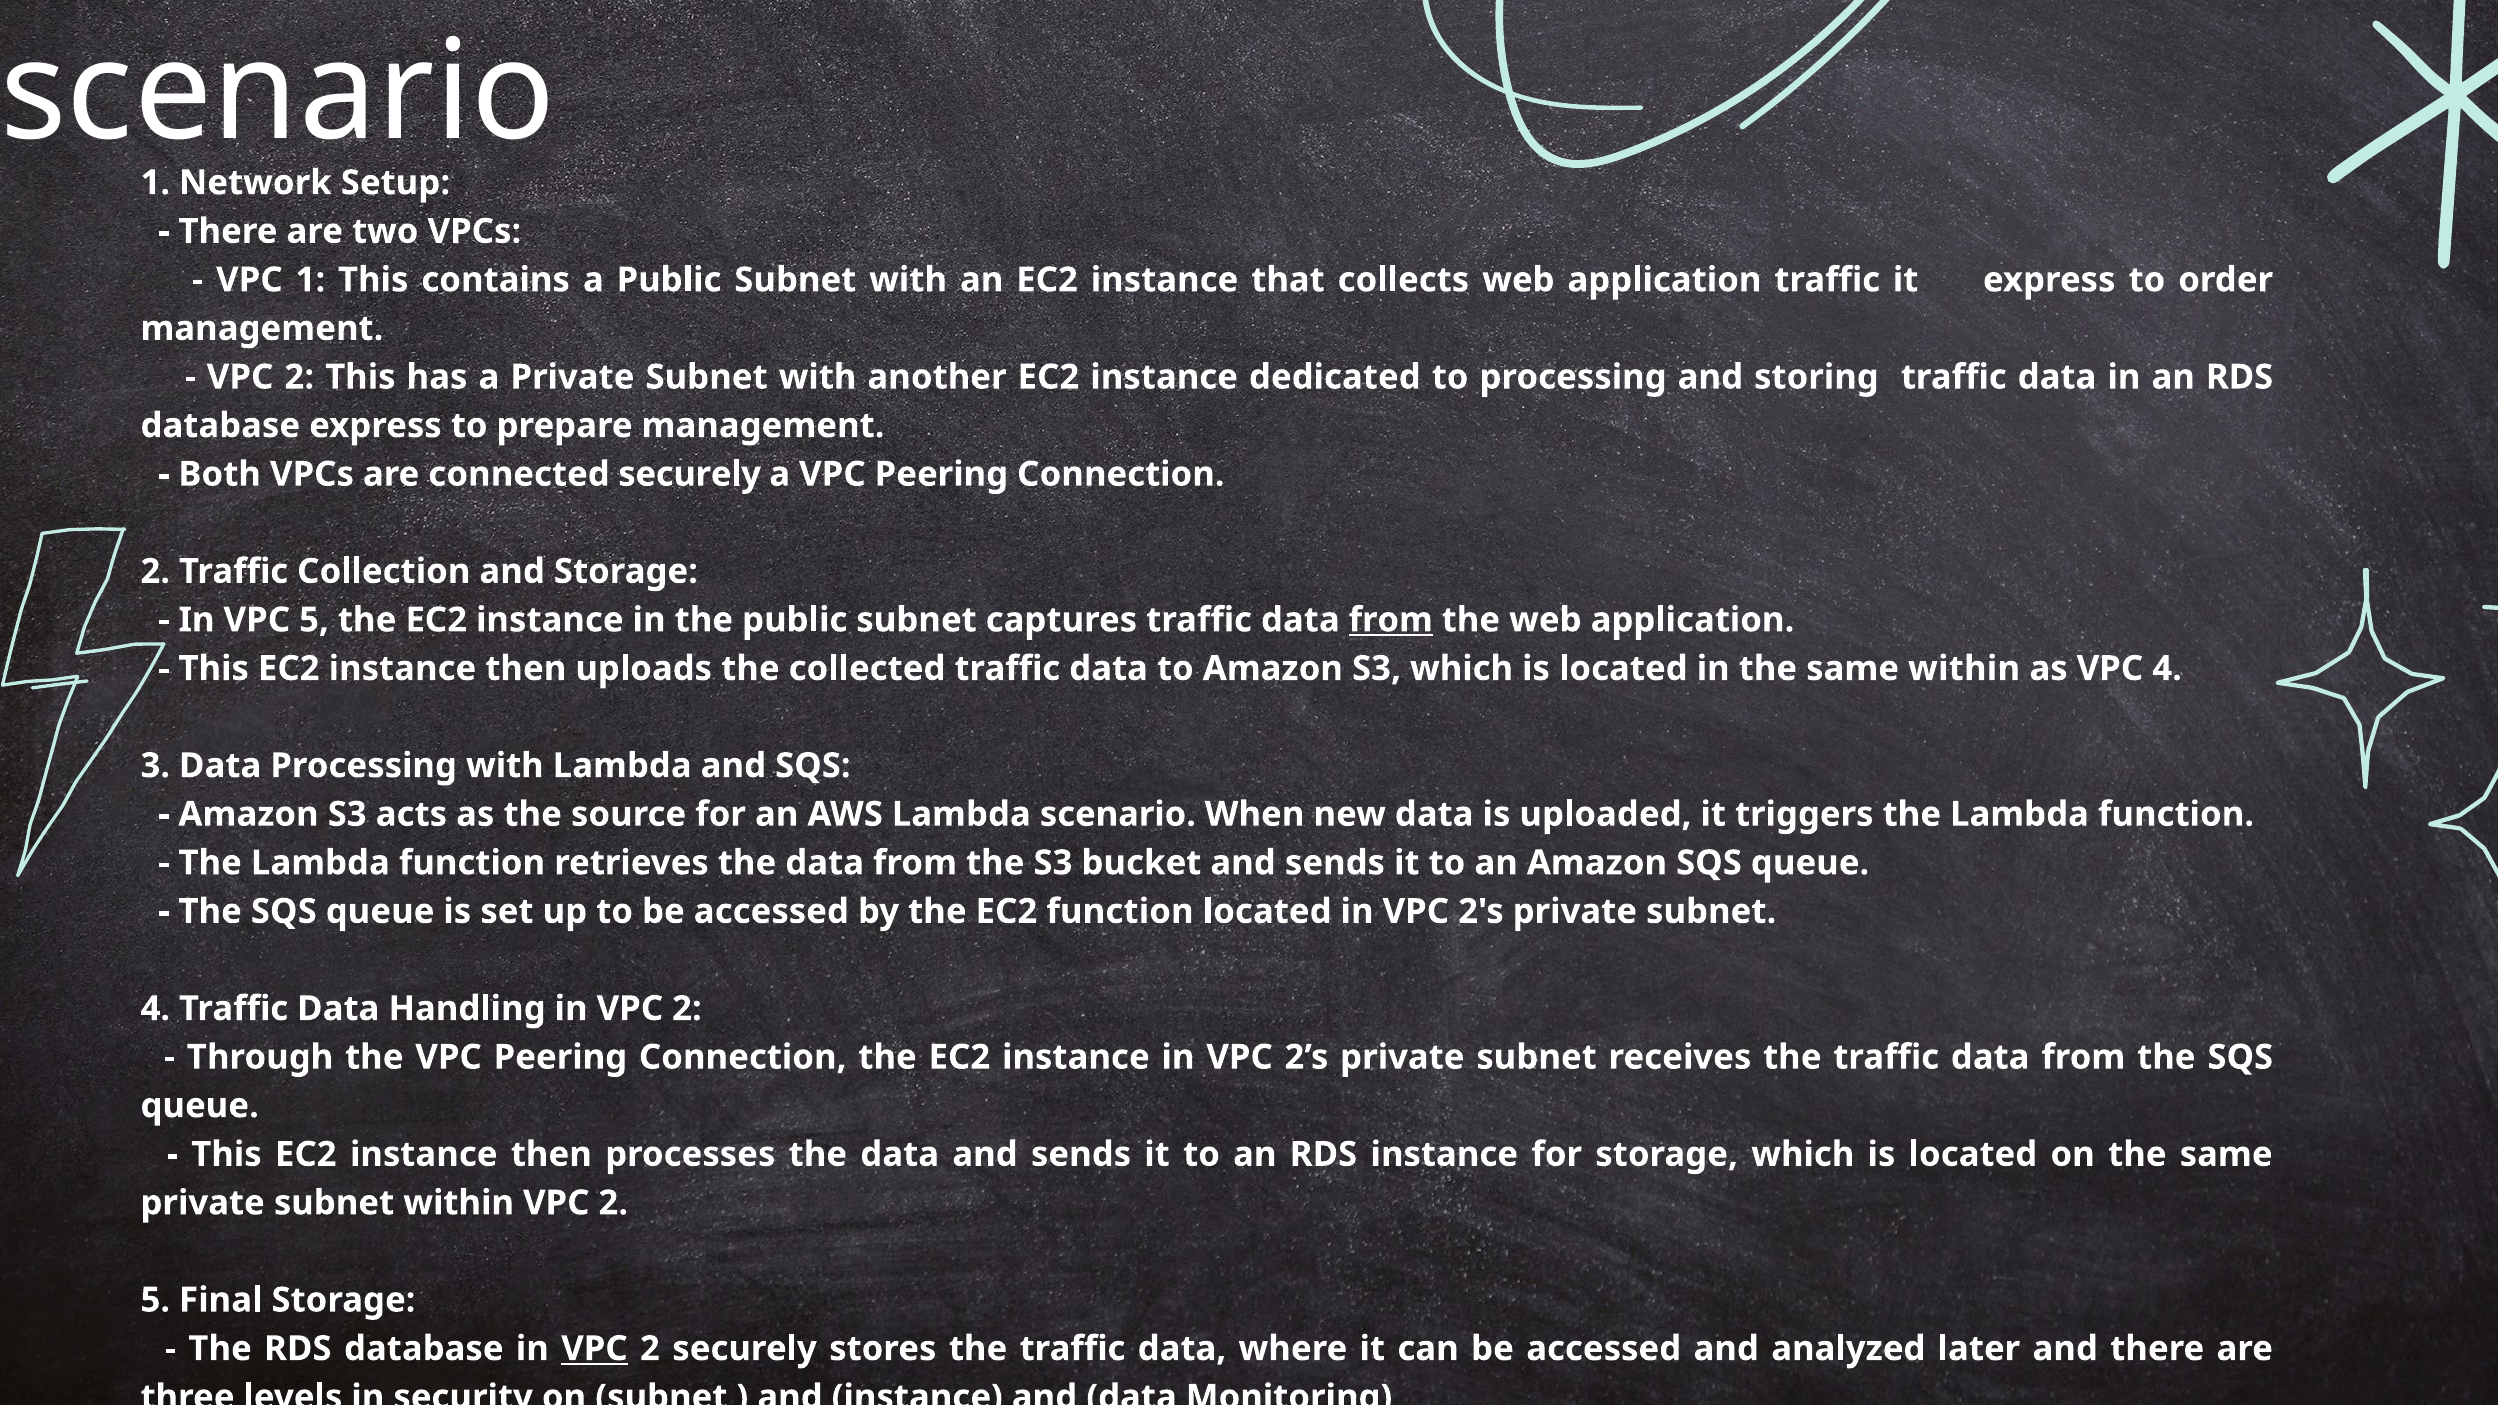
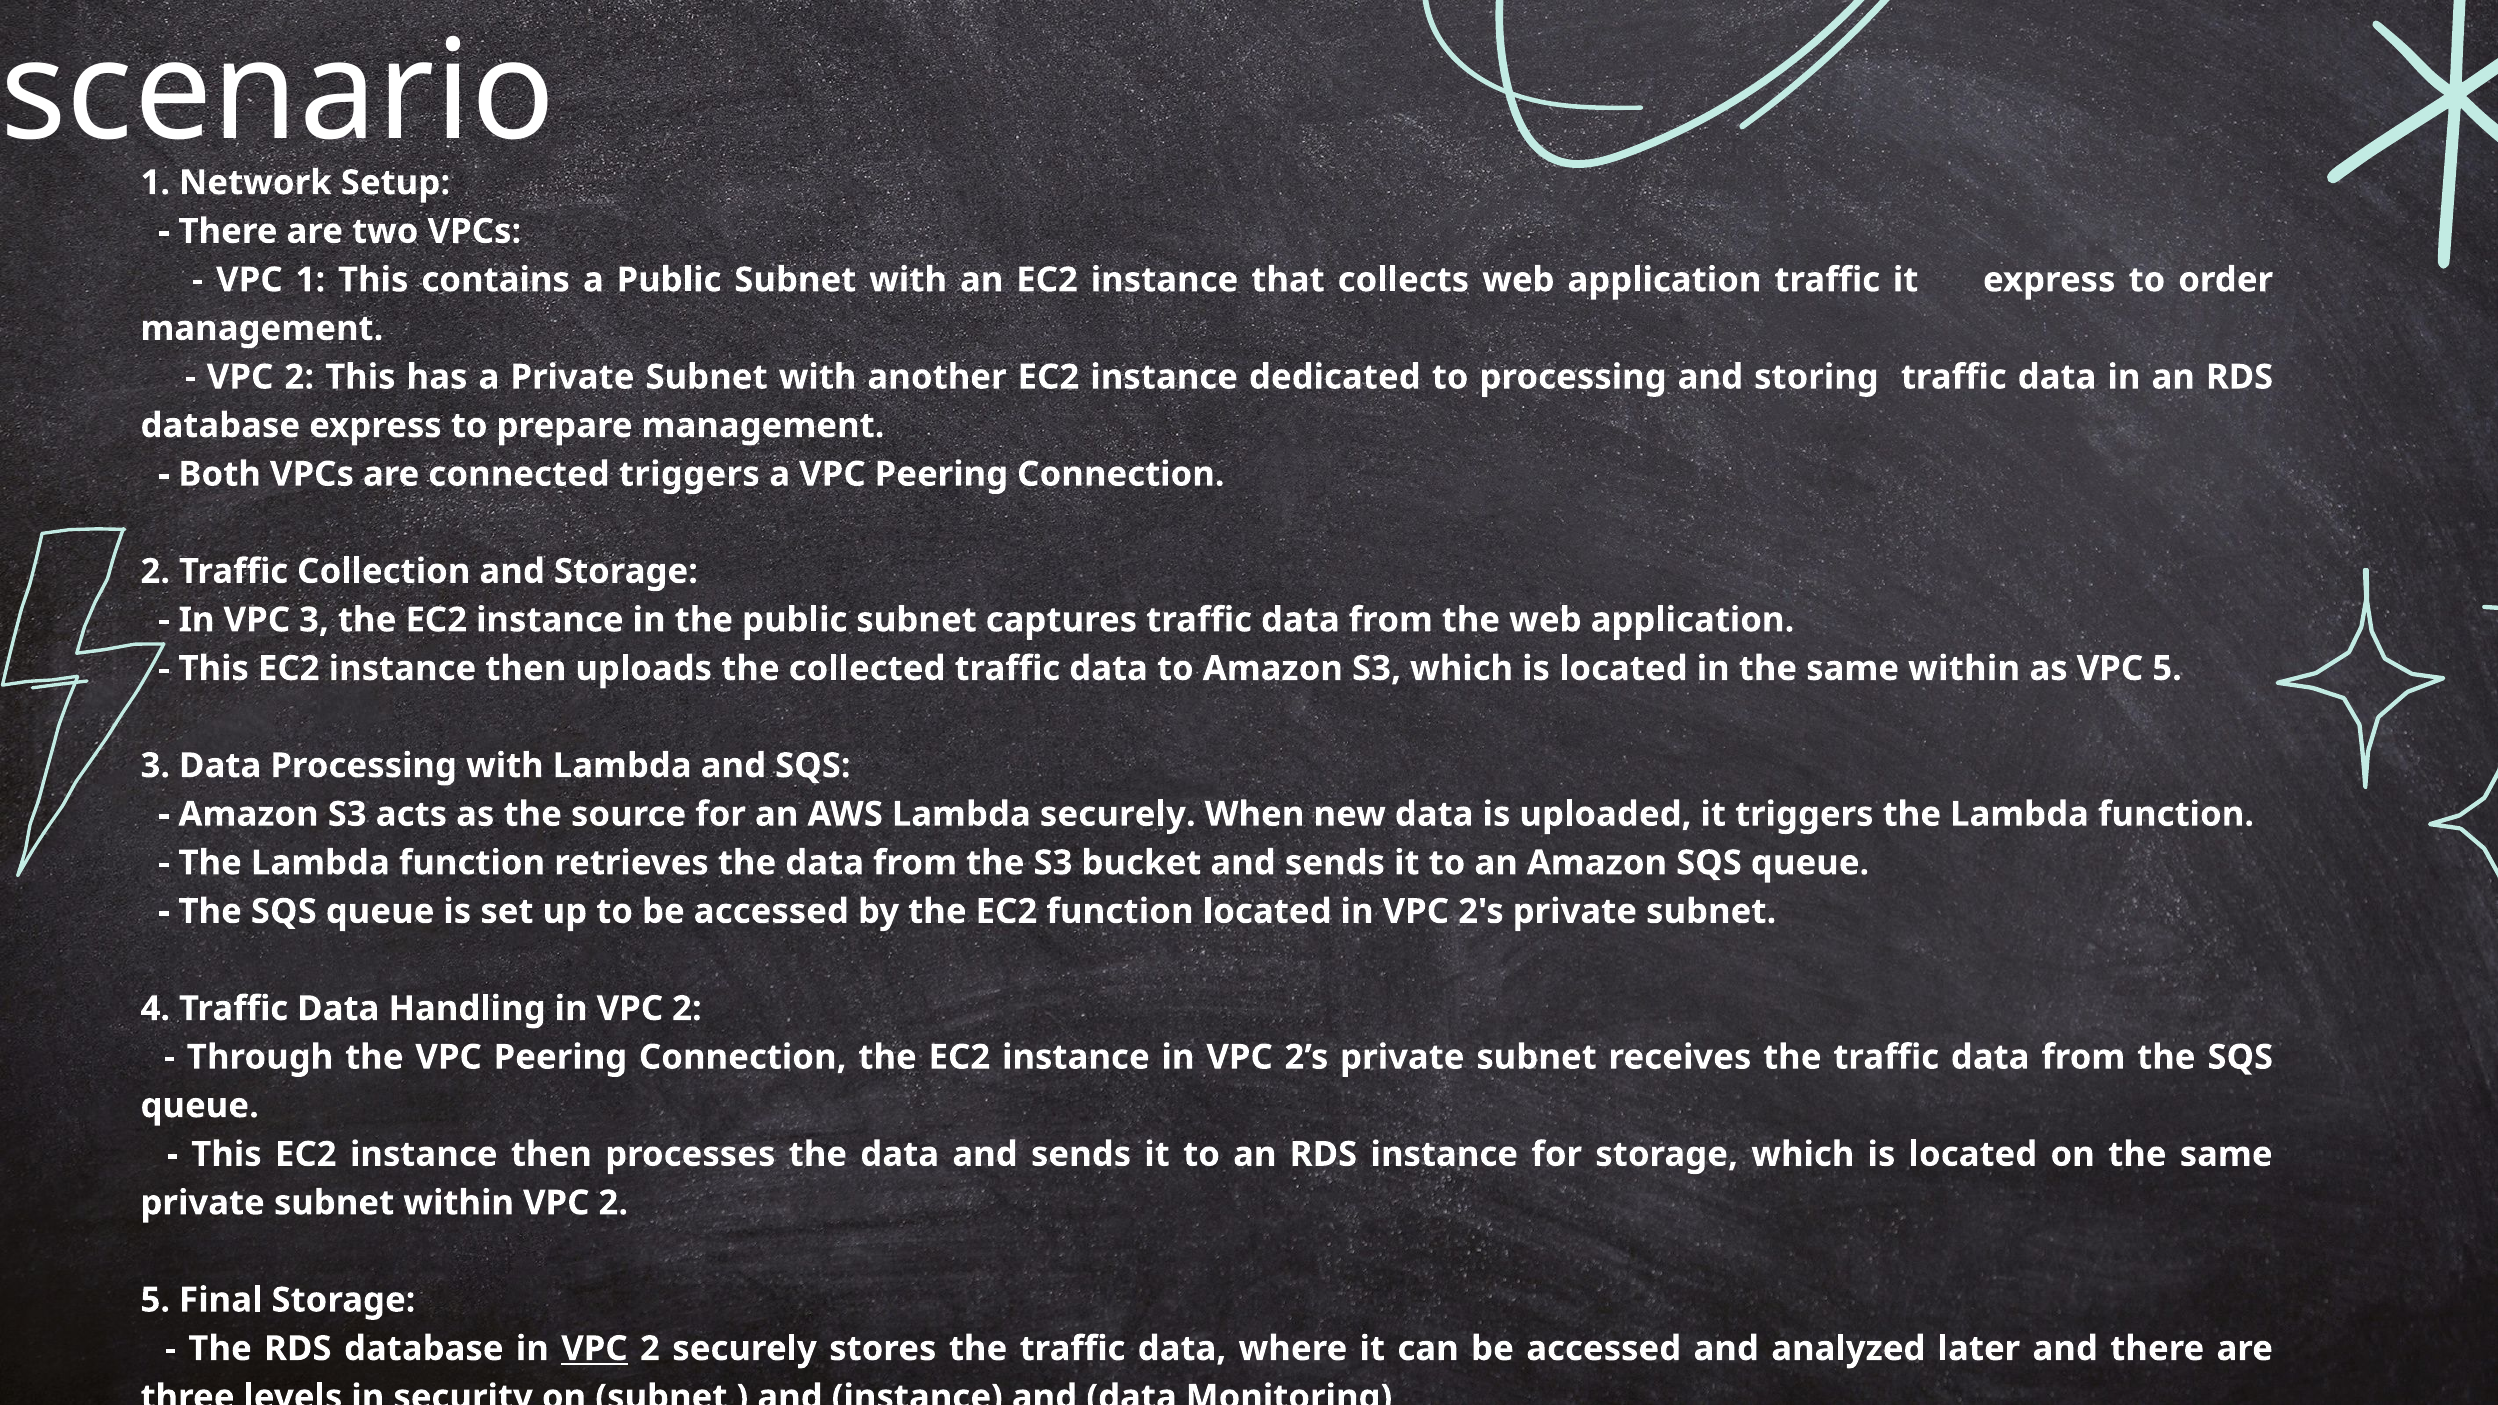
connected securely: securely -> triggers
VPC 5: 5 -> 3
from at (1391, 620) underline: present -> none
VPC 4: 4 -> 5
Lambda scenario: scenario -> securely
